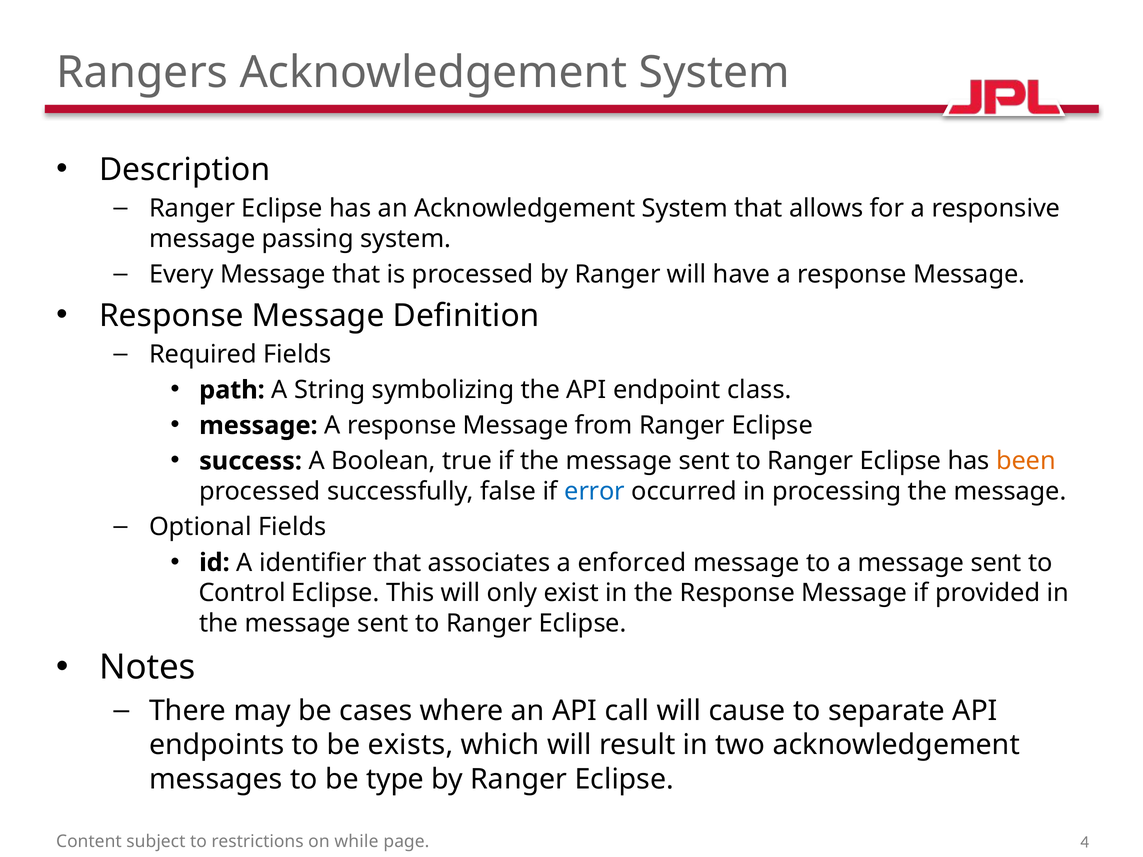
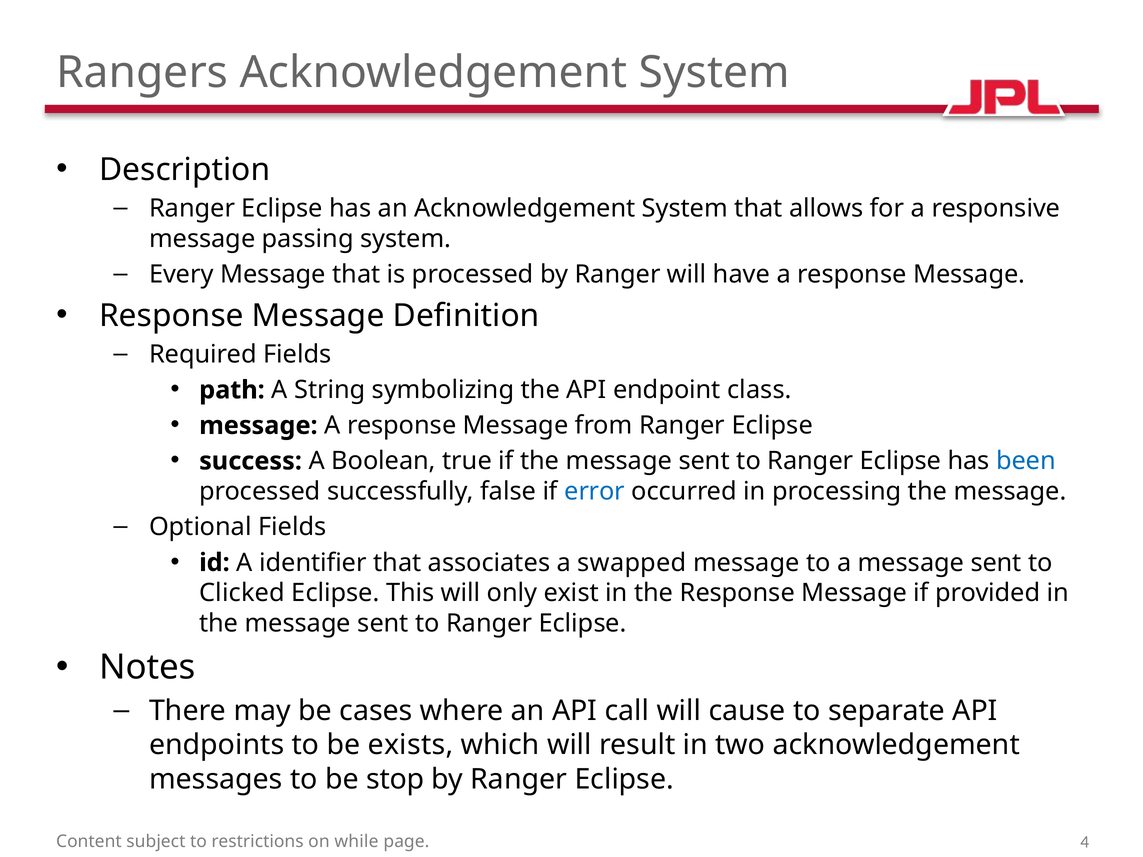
been colour: orange -> blue
enforced: enforced -> swapped
Control: Control -> Clicked
type: type -> stop
